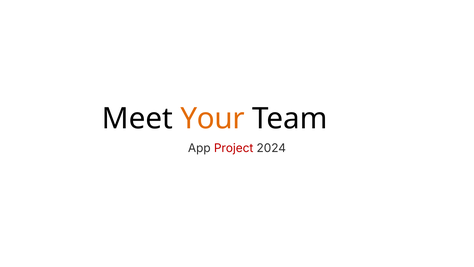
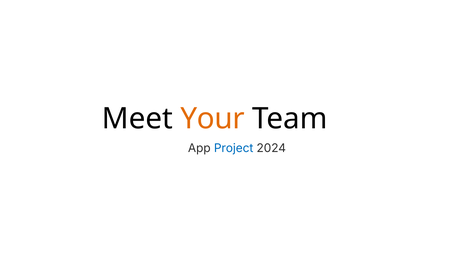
Project colour: red -> blue
